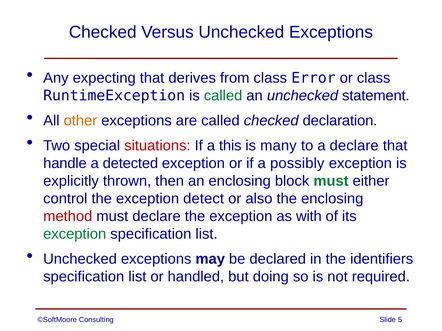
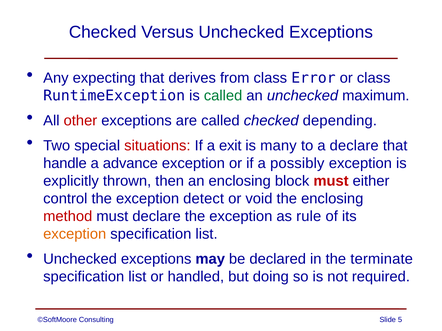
statement: statement -> maximum
other colour: orange -> red
declaration: declaration -> depending
this: this -> exit
detected: detected -> advance
must at (331, 181) colour: green -> red
also: also -> void
with: with -> rule
exception at (75, 234) colour: green -> orange
identifiers: identifiers -> terminate
